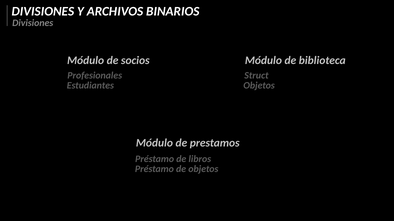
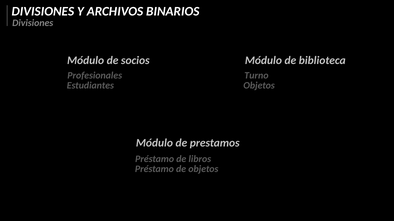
Struct: Struct -> Turno
